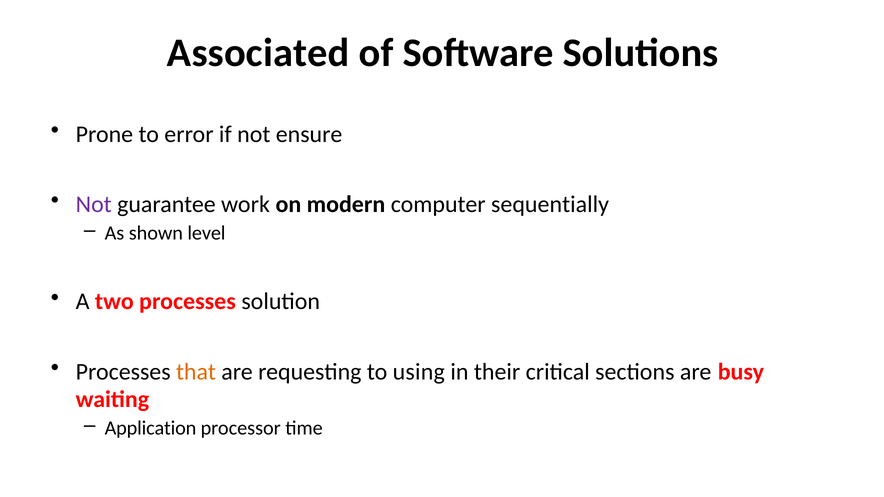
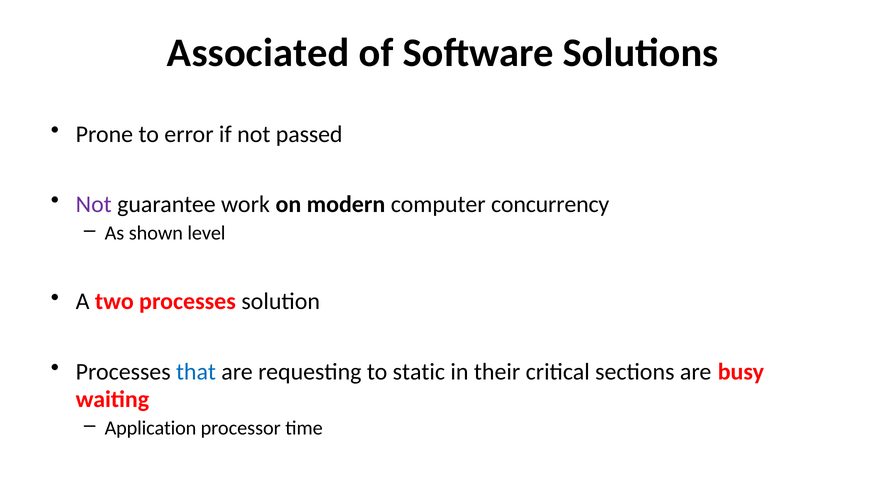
ensure: ensure -> passed
sequentially: sequentially -> concurrency
that colour: orange -> blue
using: using -> static
